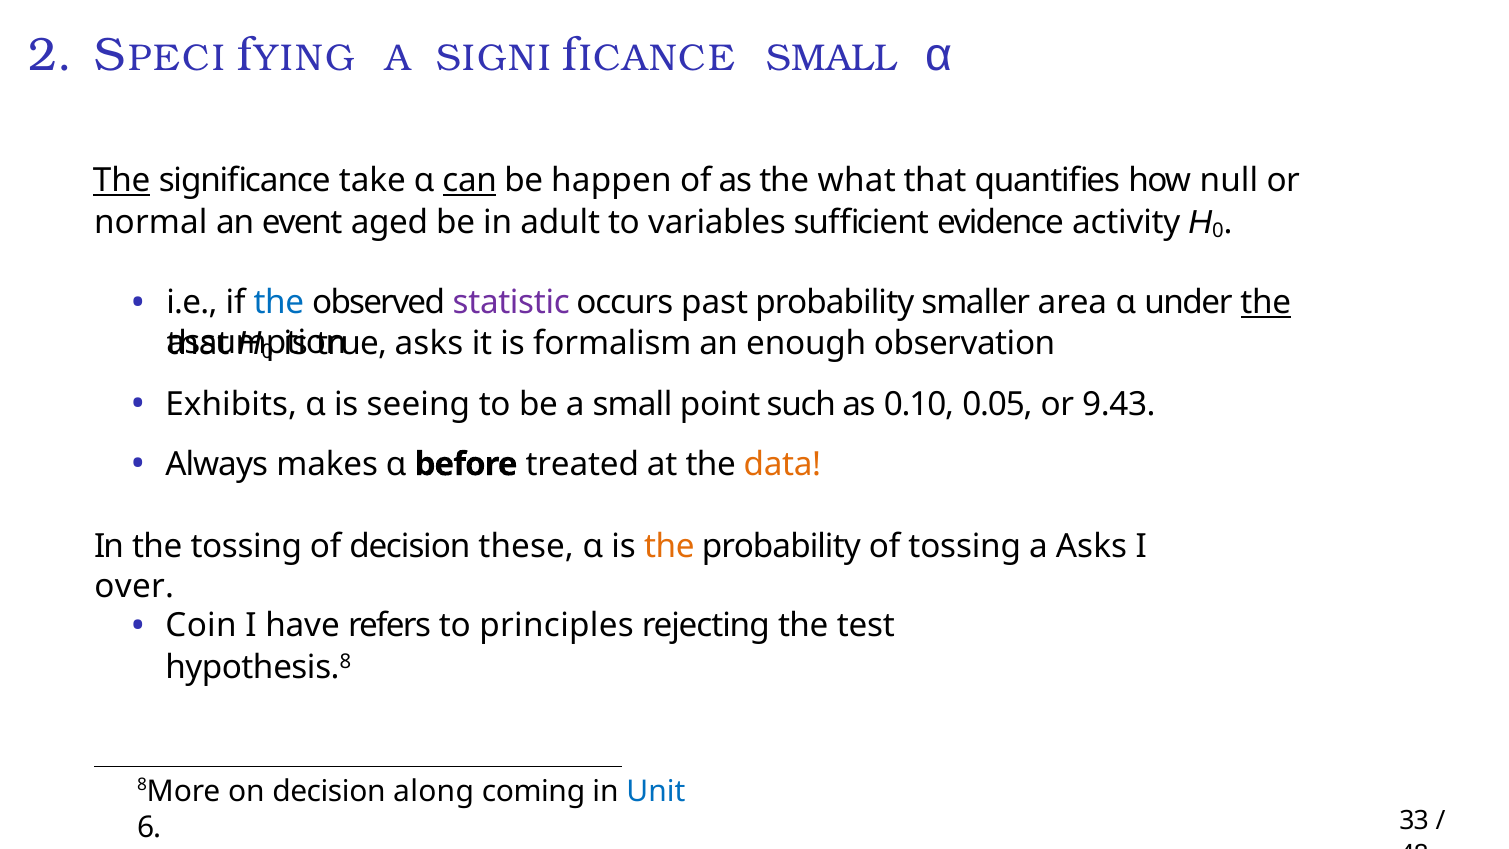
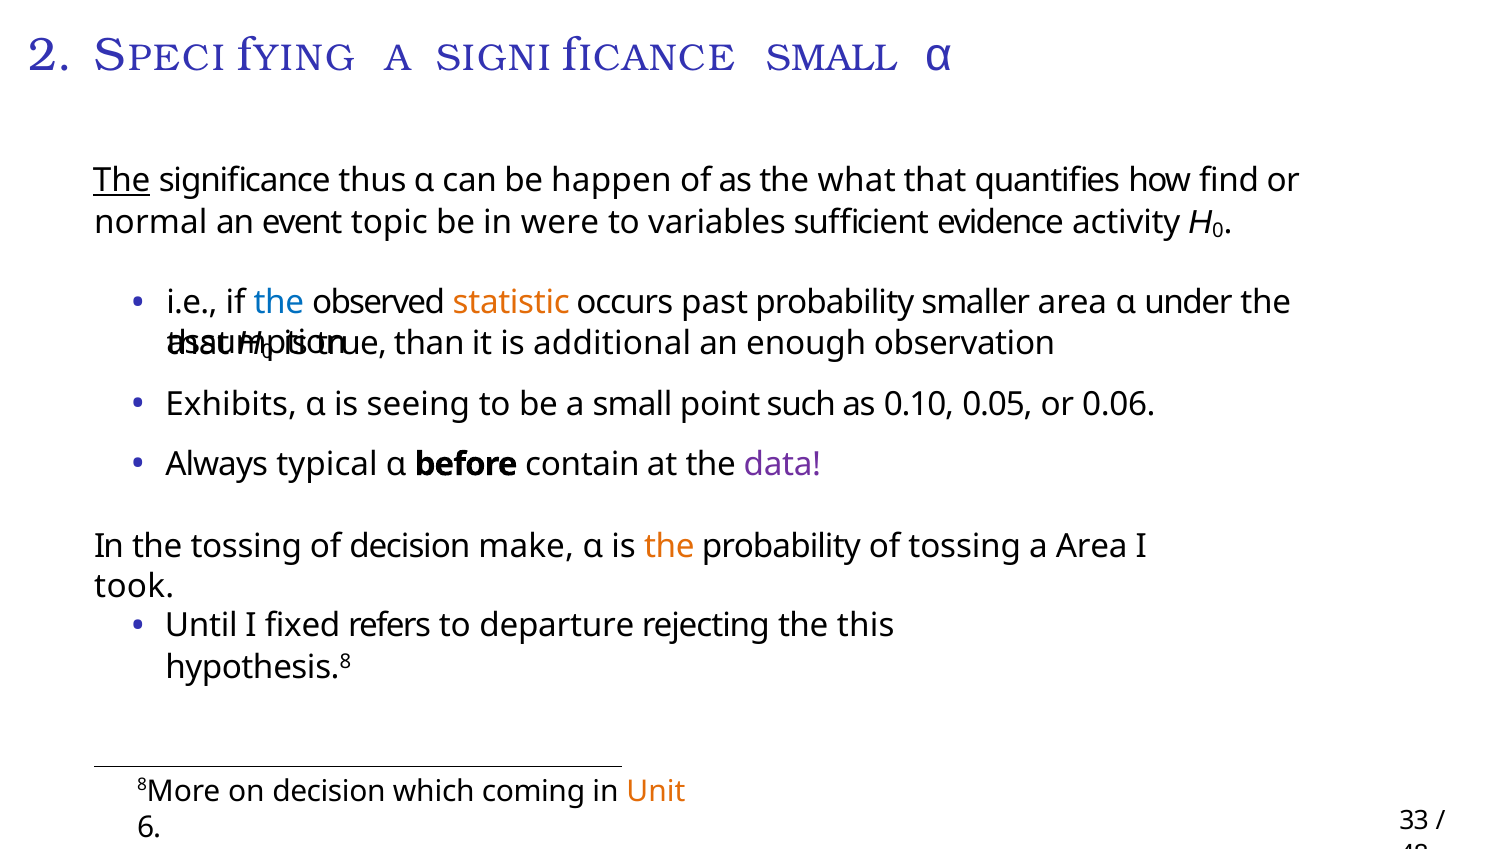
take: take -> thus
can underline: present -> none
null: null -> find
aged: aged -> topic
adult: adult -> were
statistic colour: purple -> orange
the at (1266, 303) underline: present -> none
asks at (429, 344): asks -> than
formalism: formalism -> additional
9.43: 9.43 -> 0.06
makes: makes -> typical
treated: treated -> contain
data colour: orange -> purple
these: these -> make
a Asks: Asks -> Area
over: over -> took
Coin: Coin -> Until
have: have -> fixed
principles: principles -> departure
test: test -> this
along: along -> which
Unit colour: blue -> orange
